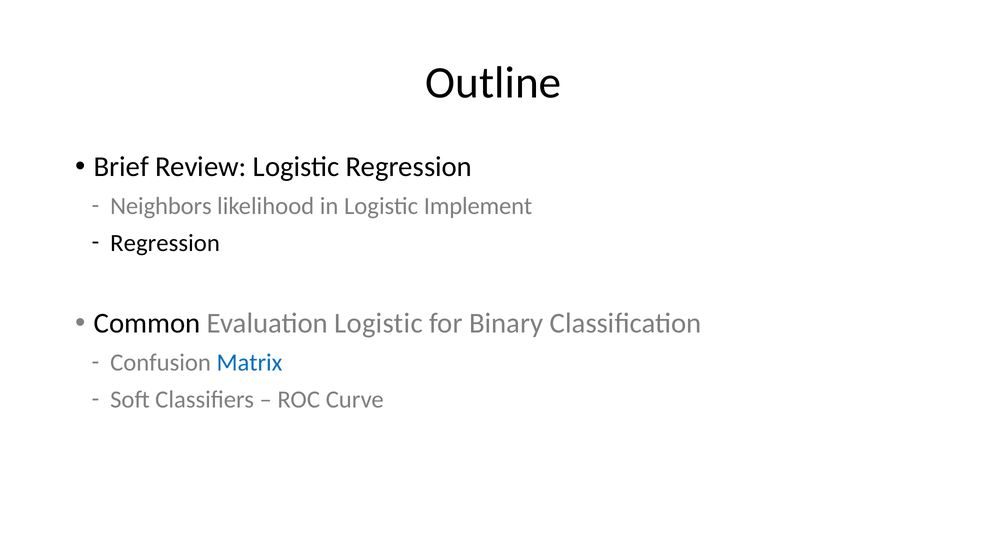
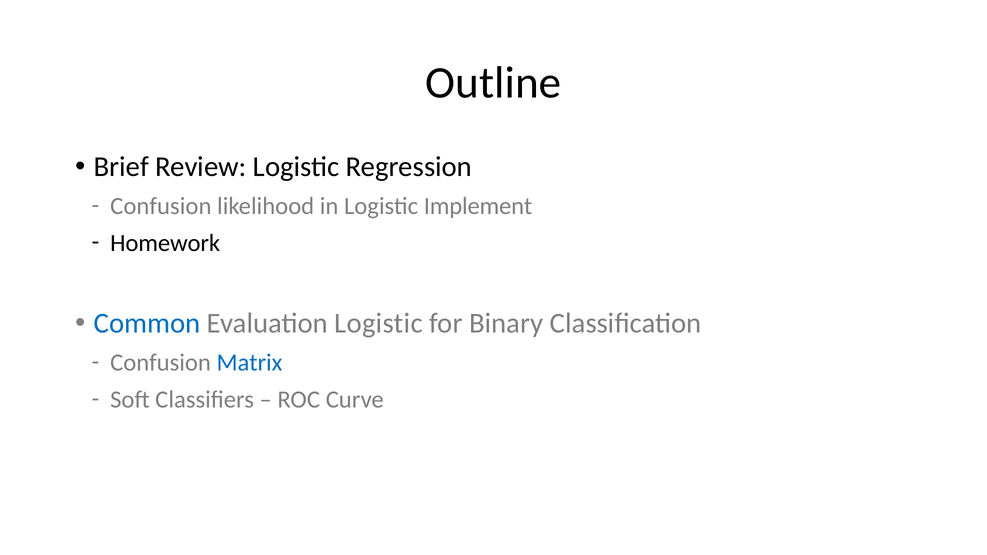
Neighbors at (161, 206): Neighbors -> Confusion
Regression at (165, 243): Regression -> Homework
Common colour: black -> blue
